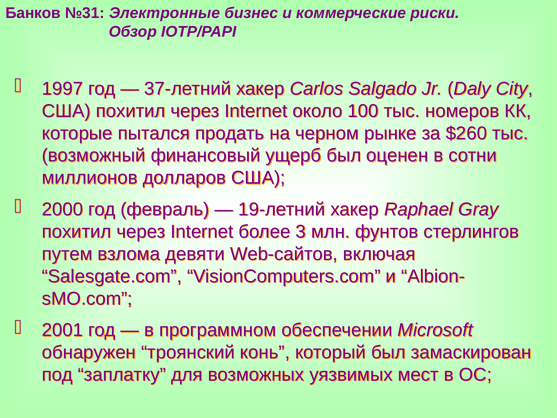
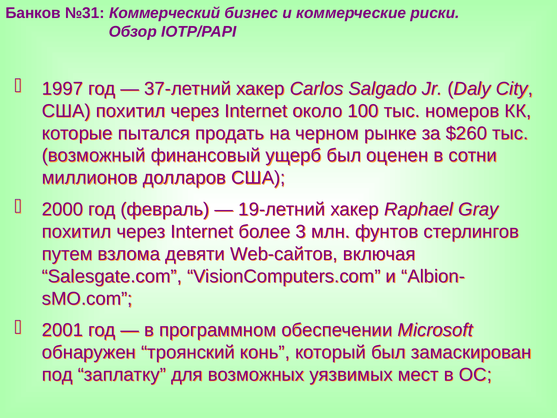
Электронные: Электронные -> Коммерческий
